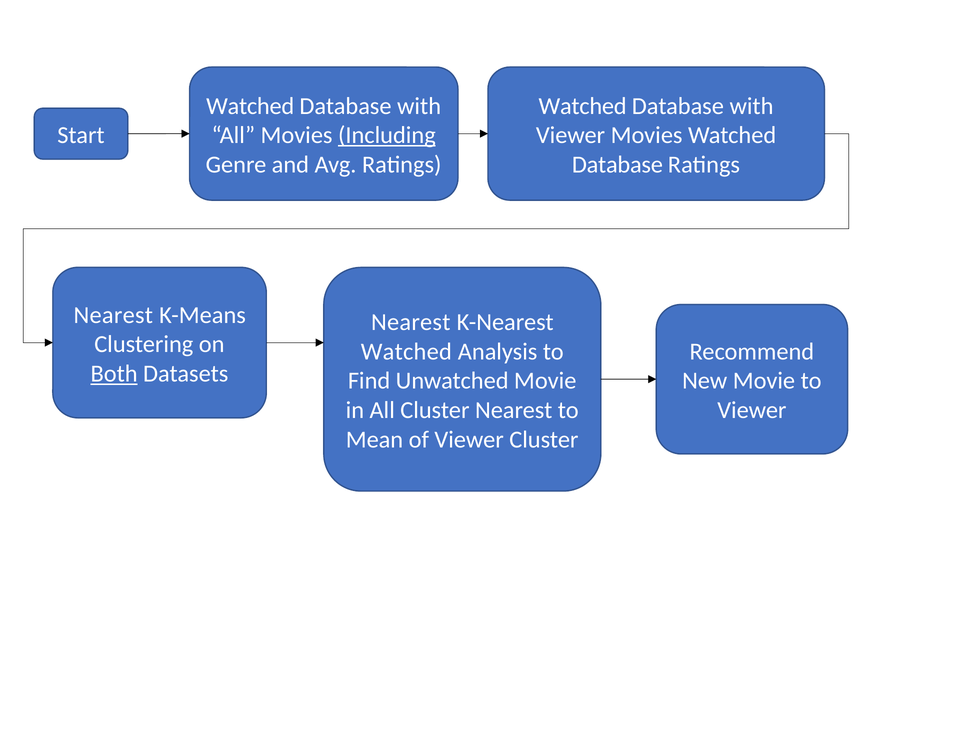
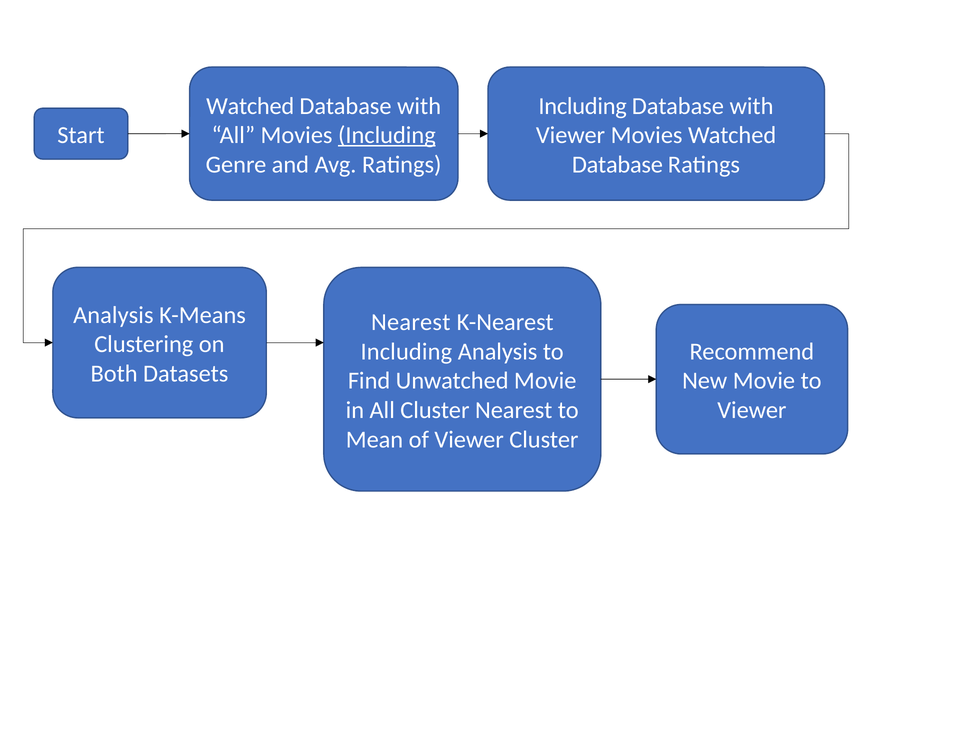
Watched at (583, 106): Watched -> Including
Nearest at (113, 315): Nearest -> Analysis
Watched at (406, 352): Watched -> Including
Both underline: present -> none
